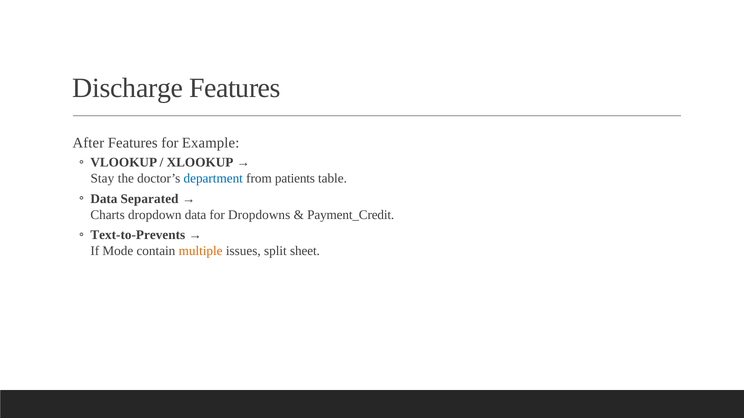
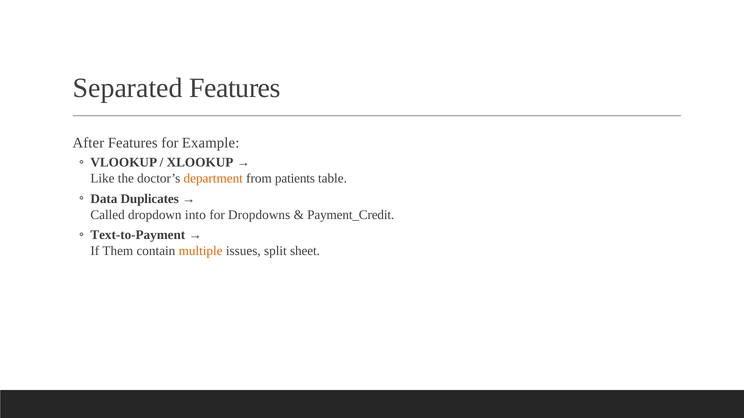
Discharge: Discharge -> Separated
Stay: Stay -> Like
department colour: blue -> orange
Separated: Separated -> Duplicates
Charts: Charts -> Called
dropdown data: data -> into
Text-to-Prevents: Text-to-Prevents -> Text-to-Payment
Mode: Mode -> Them
